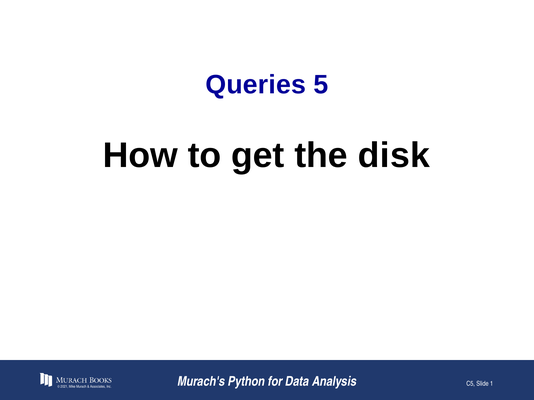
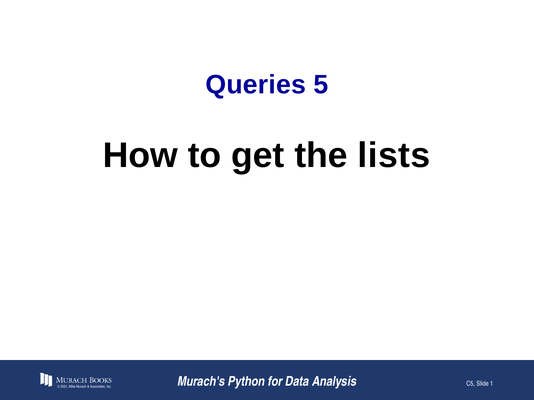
disk: disk -> lists
